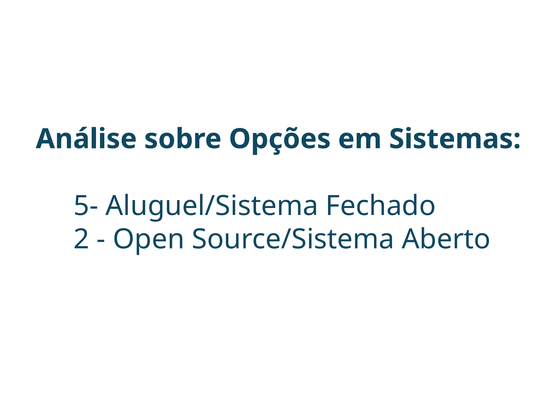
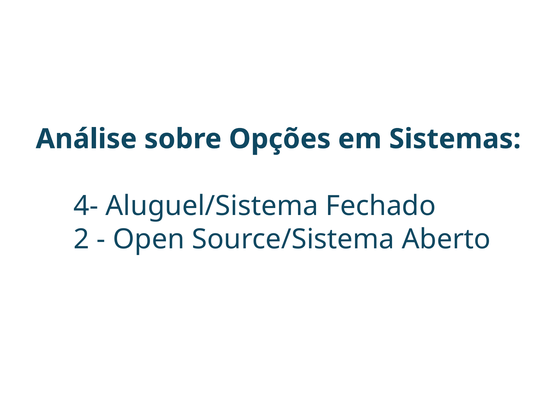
5-: 5- -> 4-
